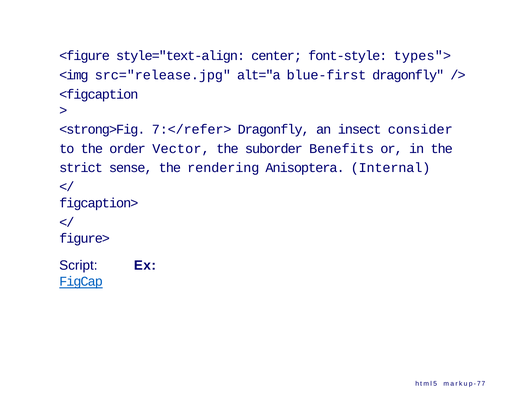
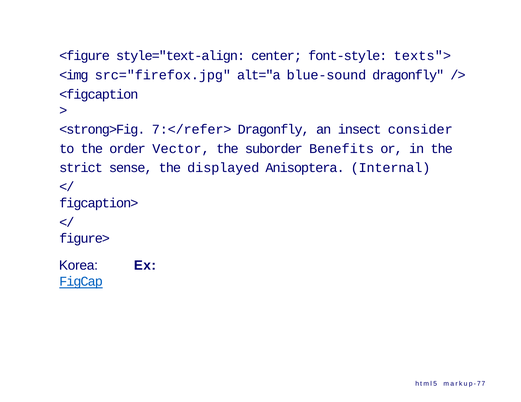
types">: types"> -> texts">
src="release.jpg: src="release.jpg -> src="firefox.jpg
blue-first: blue-first -> blue-sound
rendering: rendering -> displayed
Script: Script -> Korea
